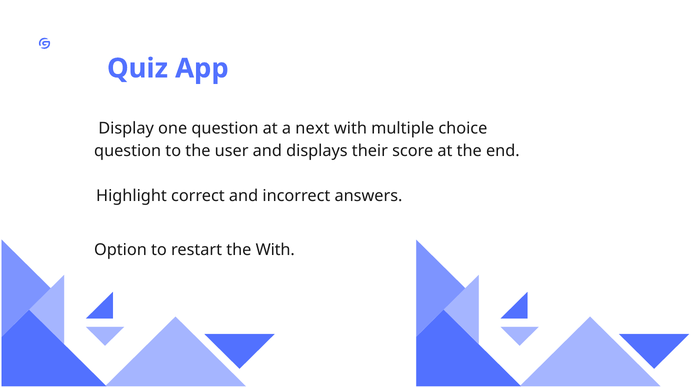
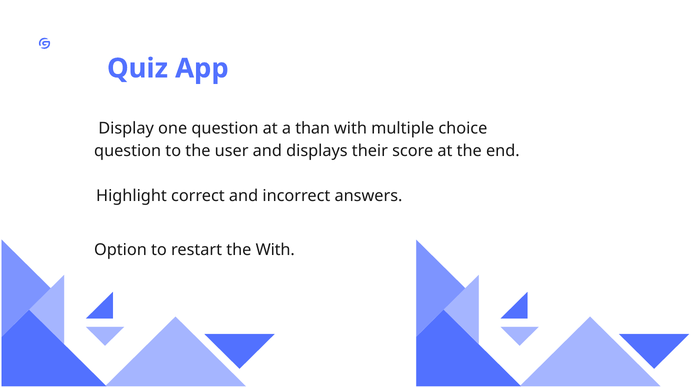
next: next -> than
